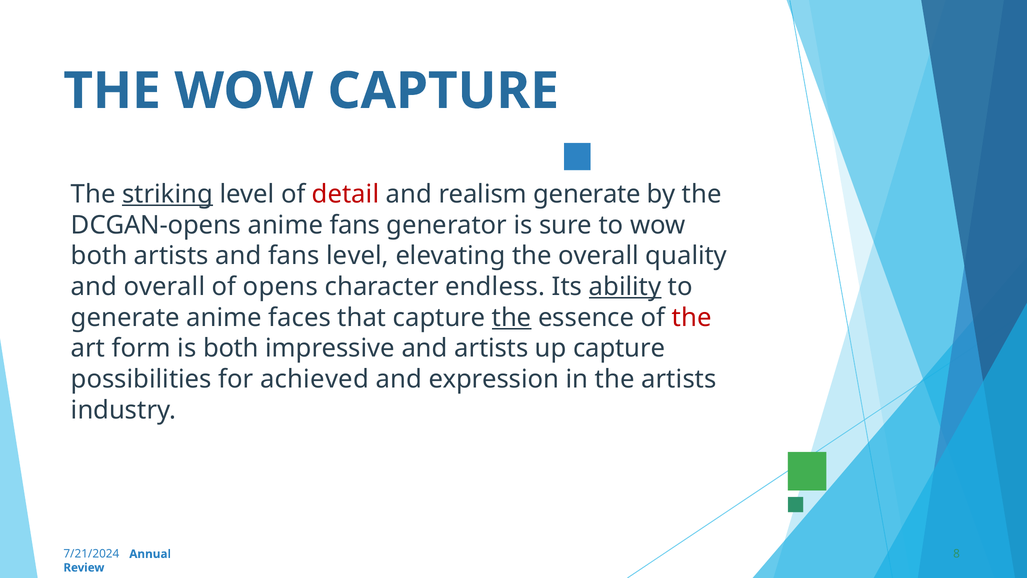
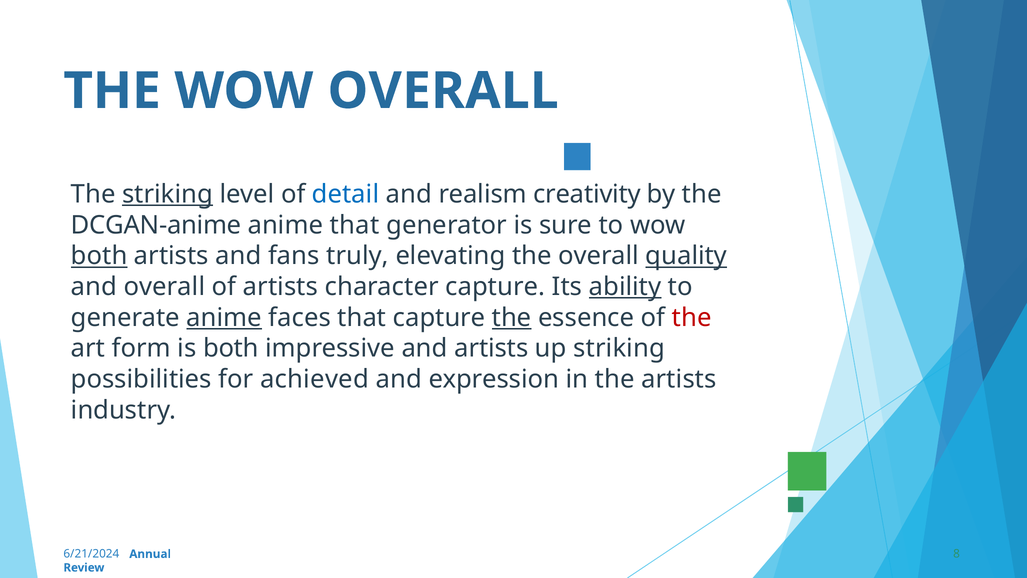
WOW CAPTURE: CAPTURE -> OVERALL
detail colour: red -> blue
realism generate: generate -> creativity
DCGAN-opens: DCGAN-opens -> DCGAN-anime
anime fans: fans -> that
both at (99, 256) underline: none -> present
fans level: level -> truly
quality underline: none -> present
of opens: opens -> artists
character endless: endless -> capture
anime at (224, 317) underline: none -> present
up capture: capture -> striking
7/21/2024: 7/21/2024 -> 6/21/2024
